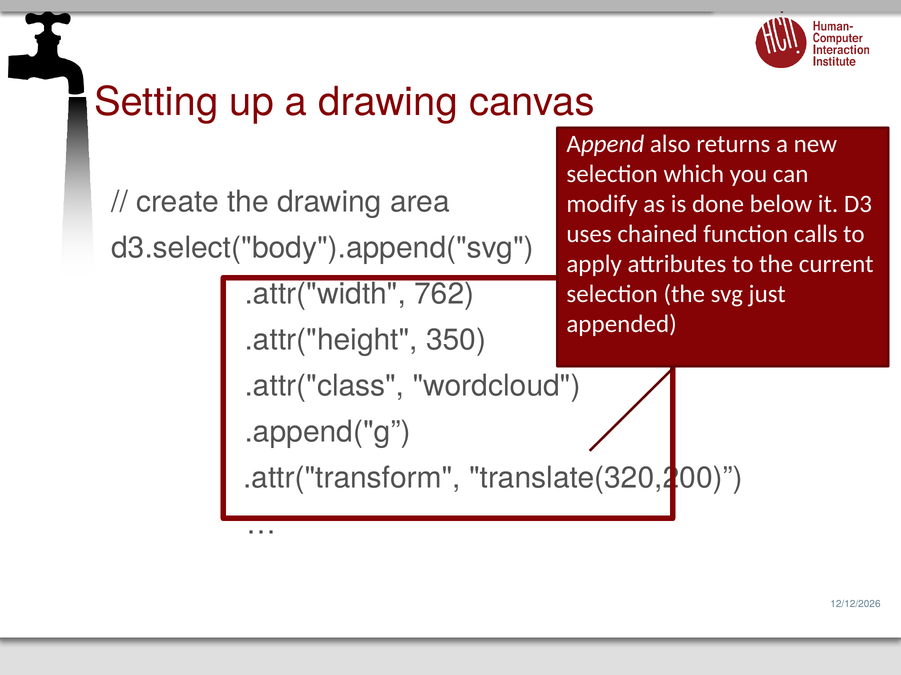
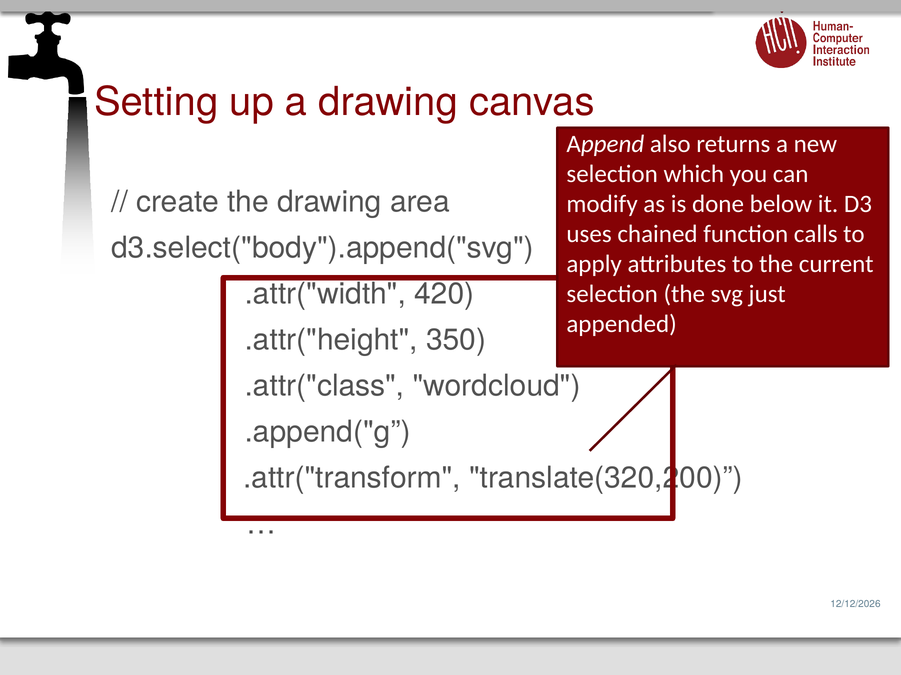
762: 762 -> 420
